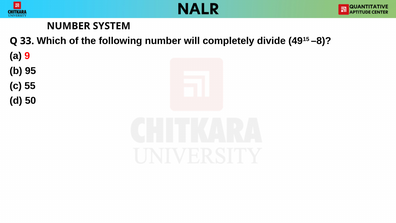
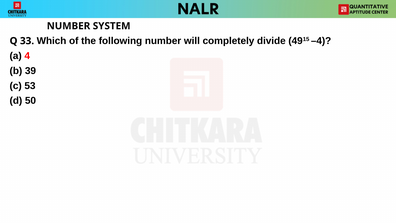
–8: –8 -> –4
9: 9 -> 4
95: 95 -> 39
55: 55 -> 53
